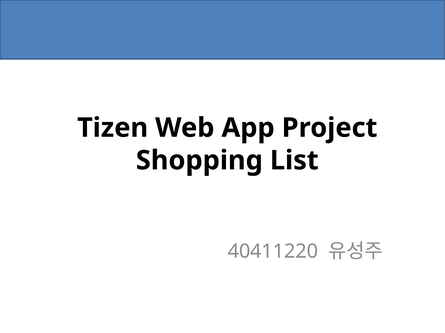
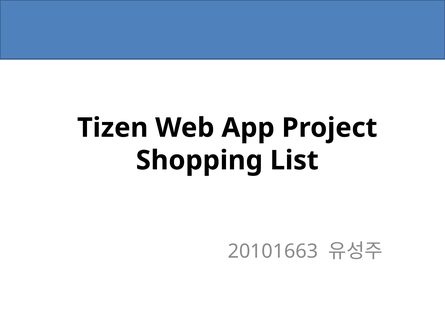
40411220: 40411220 -> 20101663
